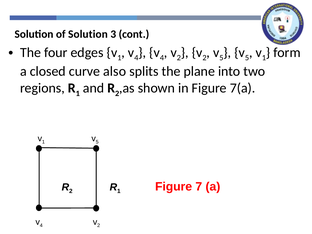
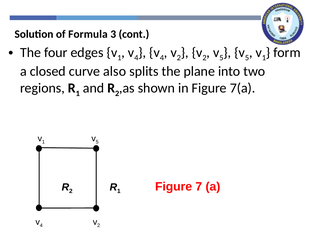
of Solution: Solution -> Formula
